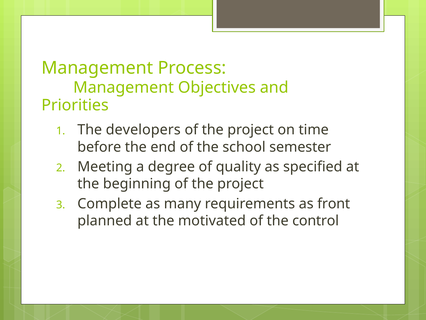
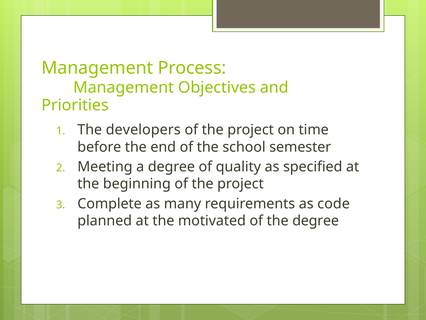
front: front -> code
the control: control -> degree
